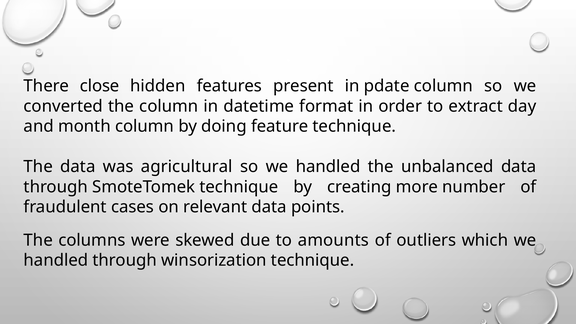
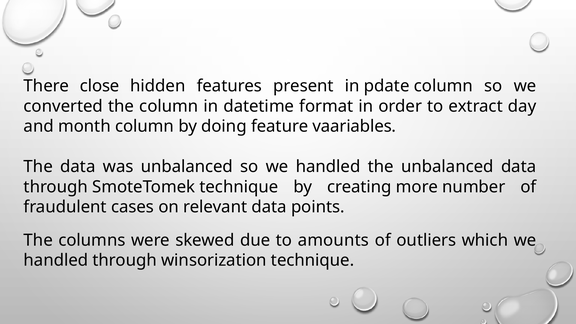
feature technique: technique -> vaariables
was agricultural: agricultural -> unbalanced
